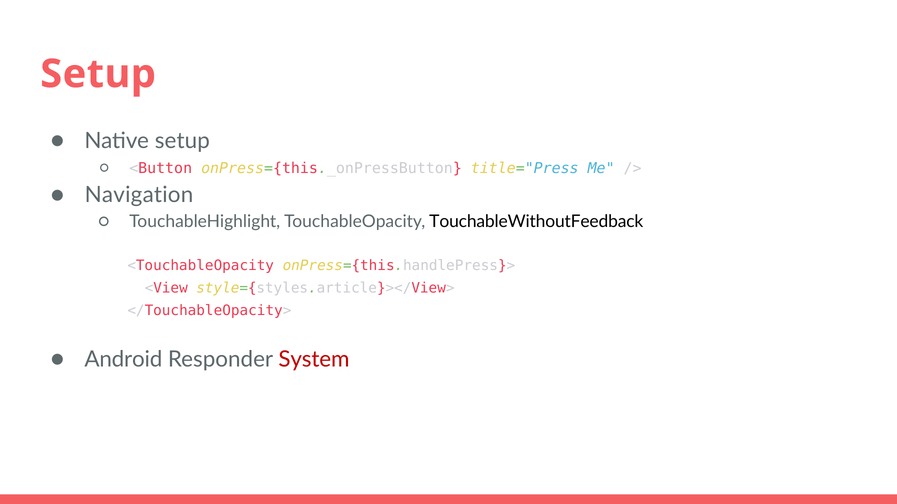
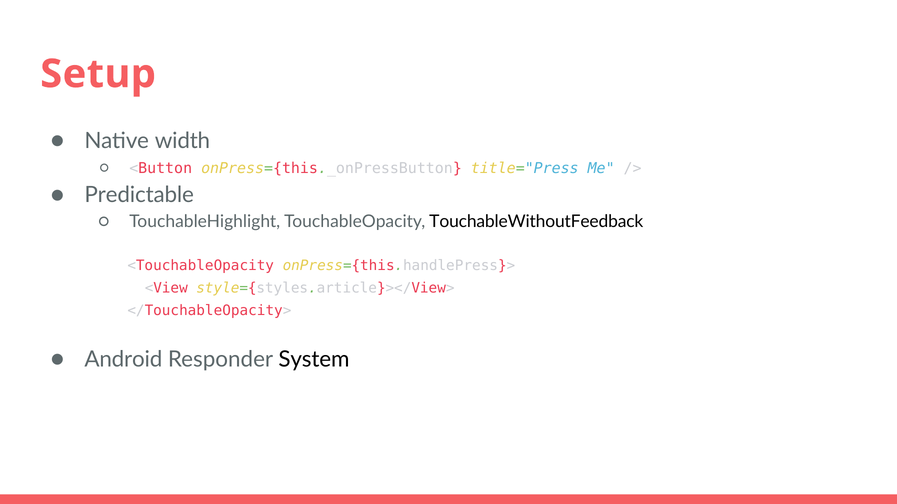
Native setup: setup -> width
Navigation: Navigation -> Predictable
System colour: red -> black
